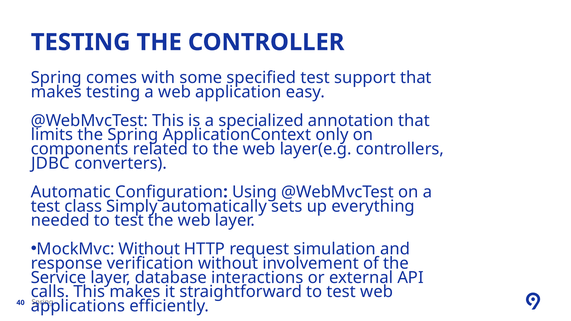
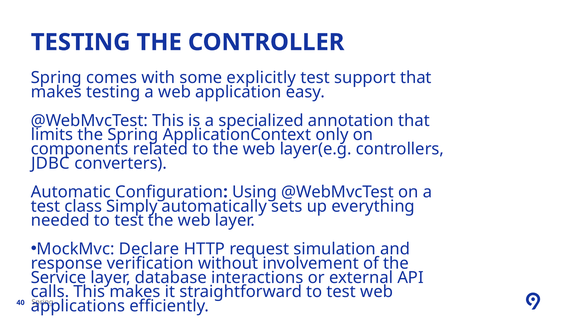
specified: specified -> explicitly
MockMvc Without: Without -> Declare
